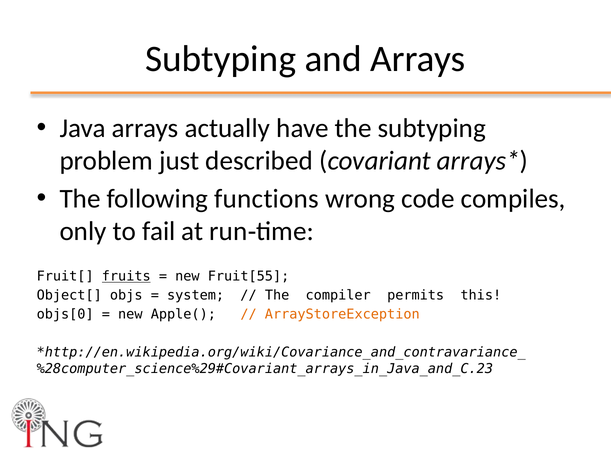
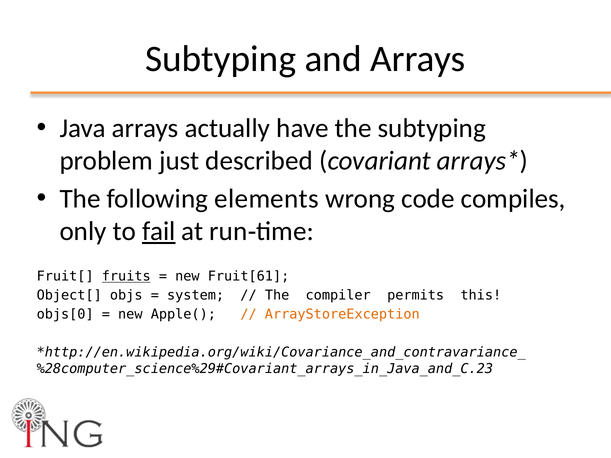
functions: functions -> elements
fail underline: none -> present
Fruit[55: Fruit[55 -> Fruit[61
